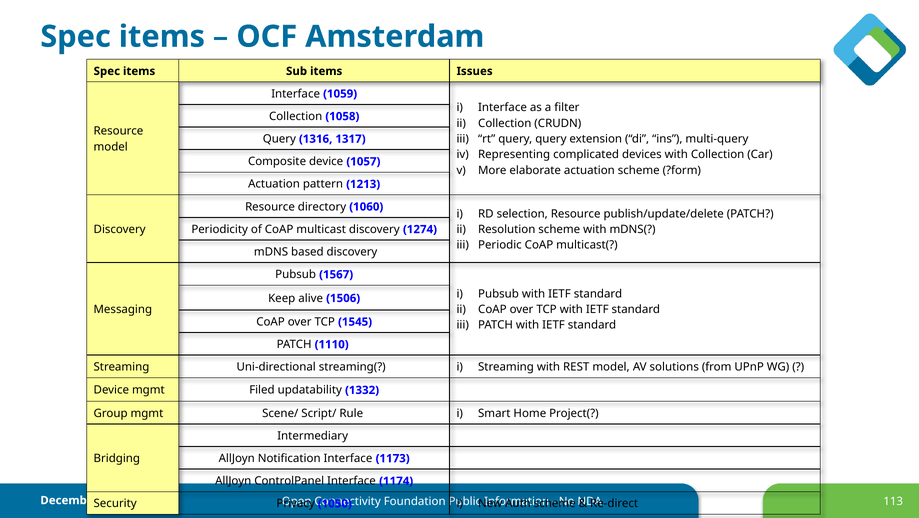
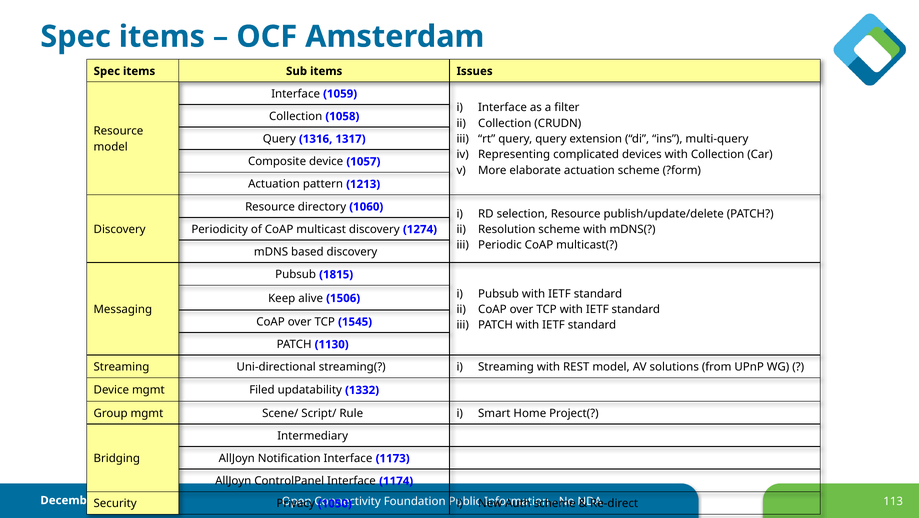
1567: 1567 -> 1815
1110: 1110 -> 1130
